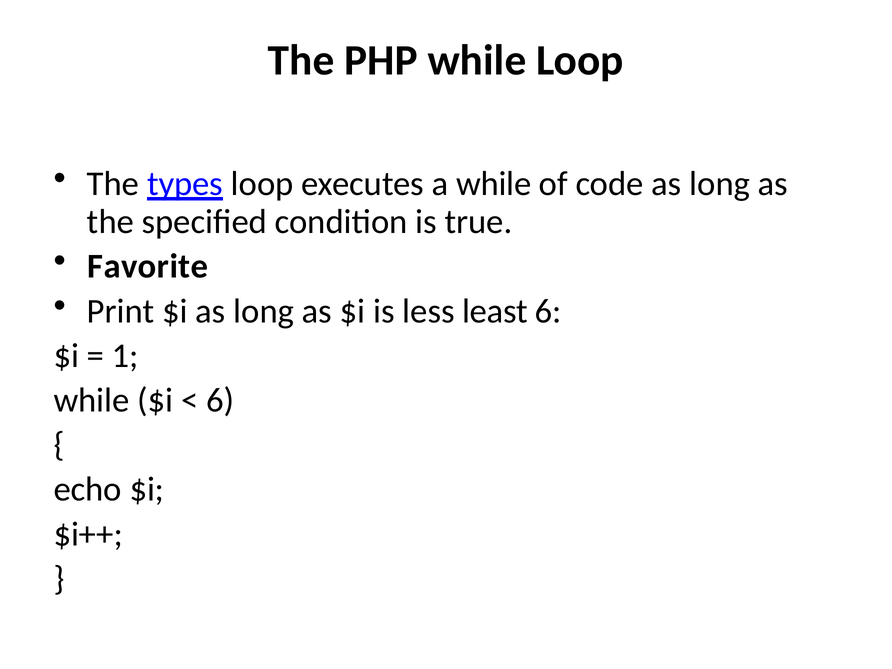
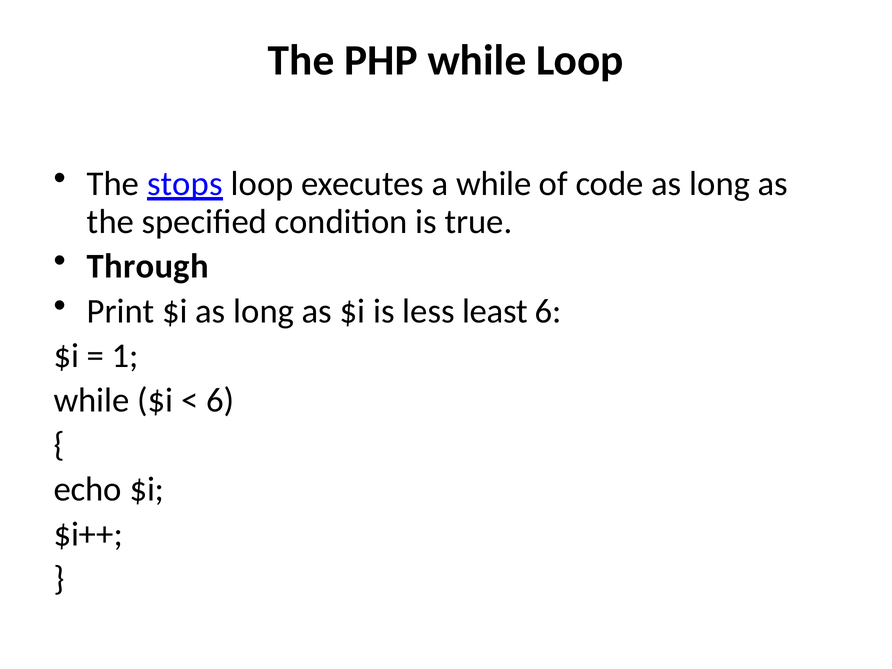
types: types -> stops
Favorite: Favorite -> Through
